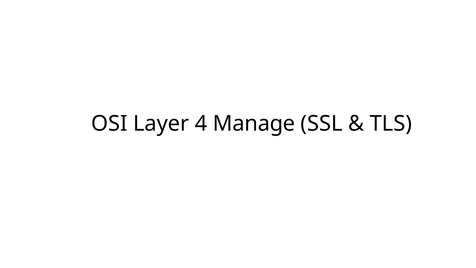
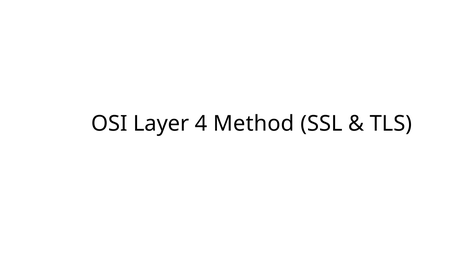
Manage: Manage -> Method
